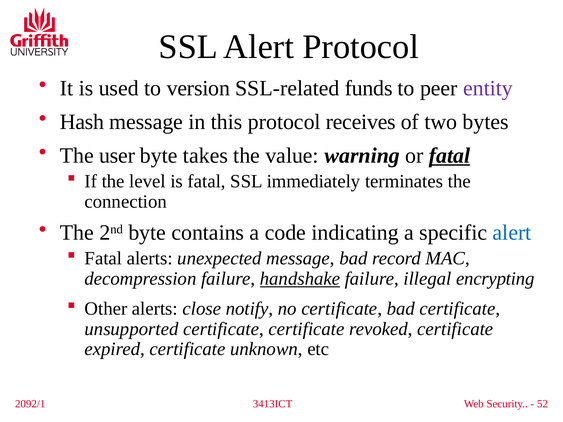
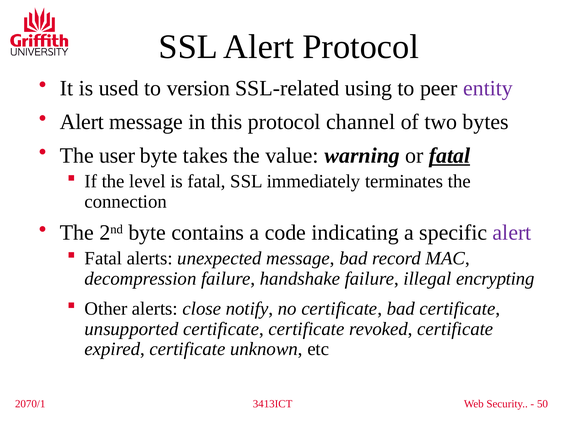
funds: funds -> using
Hash at (82, 122): Hash -> Alert
receives: receives -> channel
alert at (512, 233) colour: blue -> purple
handshake underline: present -> none
2092/1: 2092/1 -> 2070/1
52: 52 -> 50
